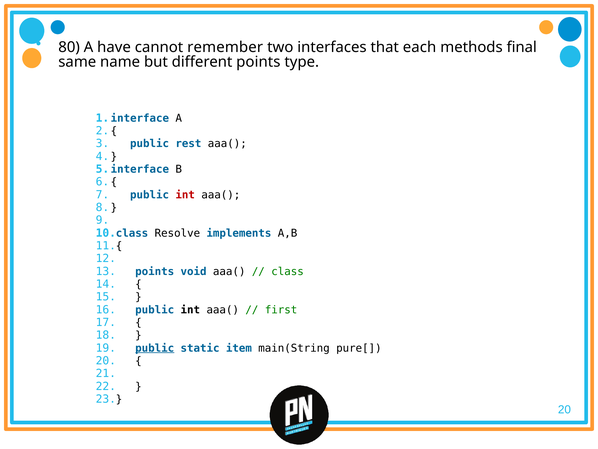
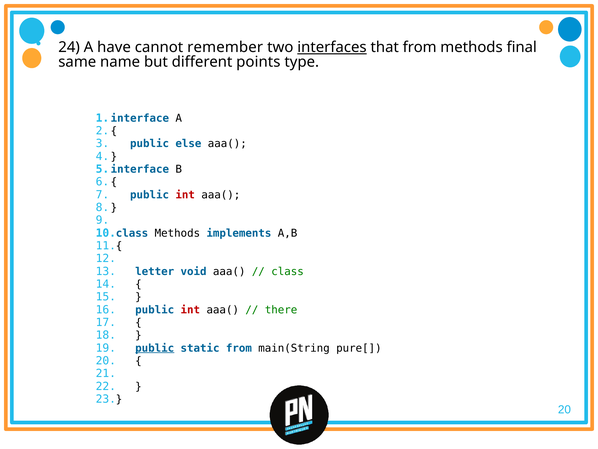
80: 80 -> 24
interfaces underline: none -> present
that each: each -> from
rest: rest -> else
Resolve at (177, 233): Resolve -> Methods
points at (155, 271): points -> letter
int at (190, 309) colour: black -> red
first: first -> there
static item: item -> from
